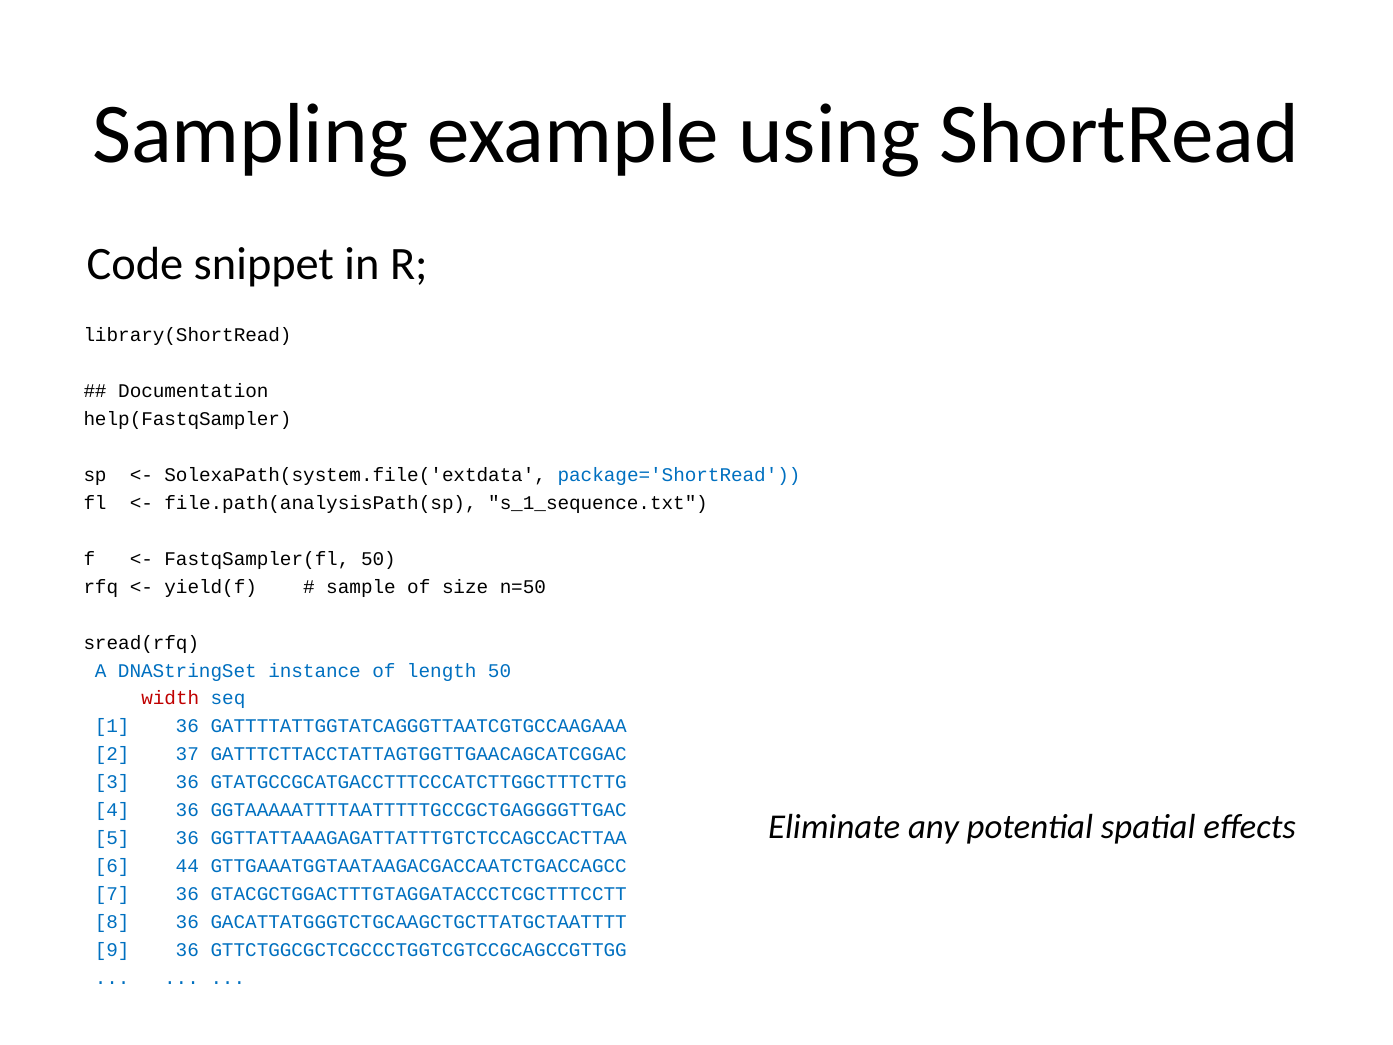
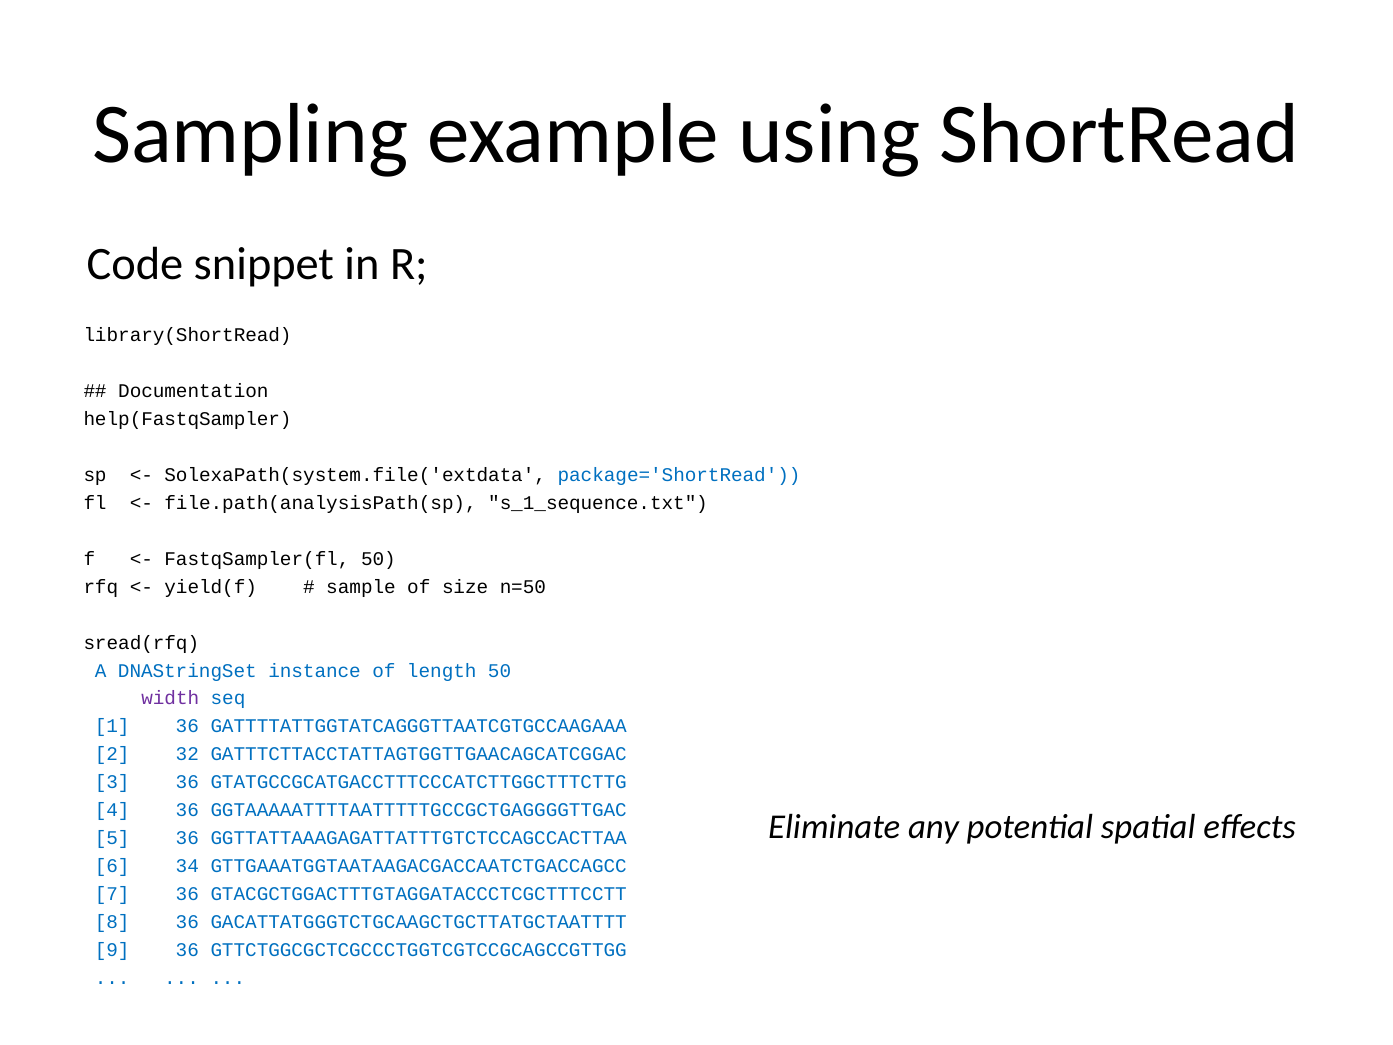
width colour: red -> purple
37: 37 -> 32
44: 44 -> 34
